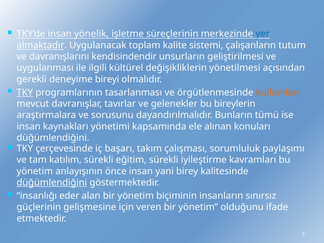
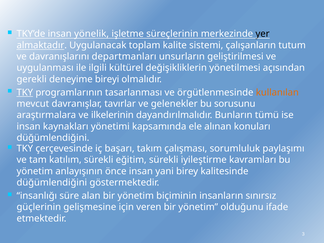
yer colour: blue -> black
kendisindendir: kendisindendir -> departmanları
bireylerin: bireylerin -> sorusunu
sorusunu: sorusunu -> ilkelerinin
düğümlendiğini at (52, 182) underline: present -> none
eder: eder -> süre
